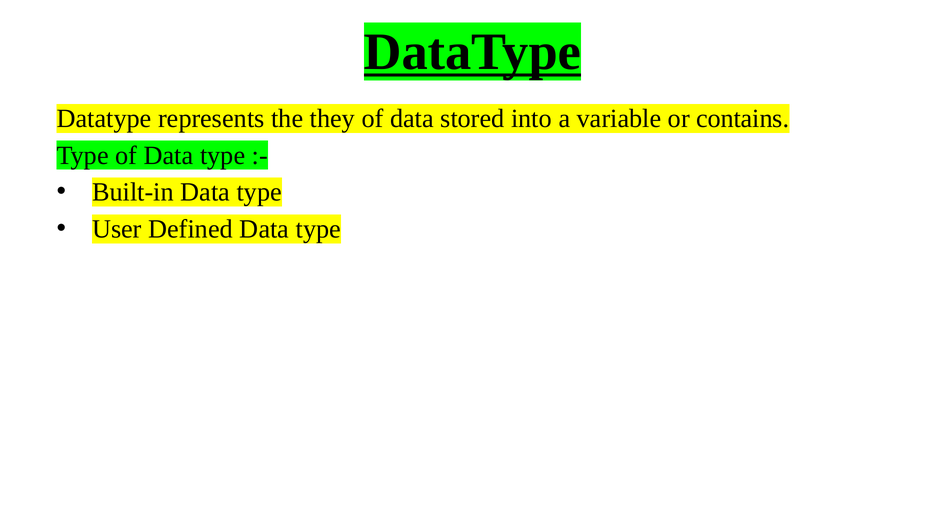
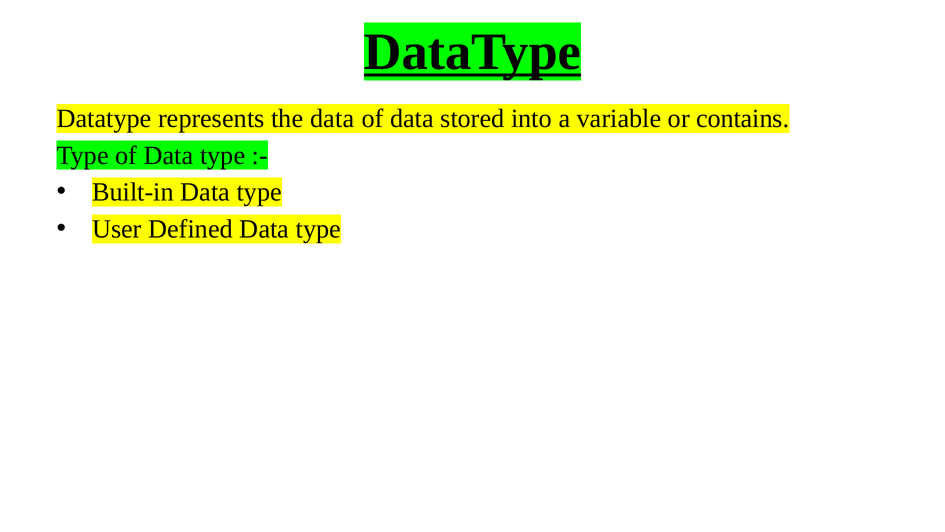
the they: they -> data
